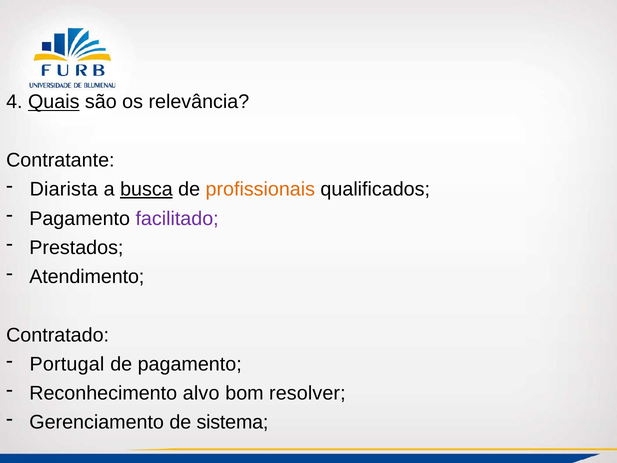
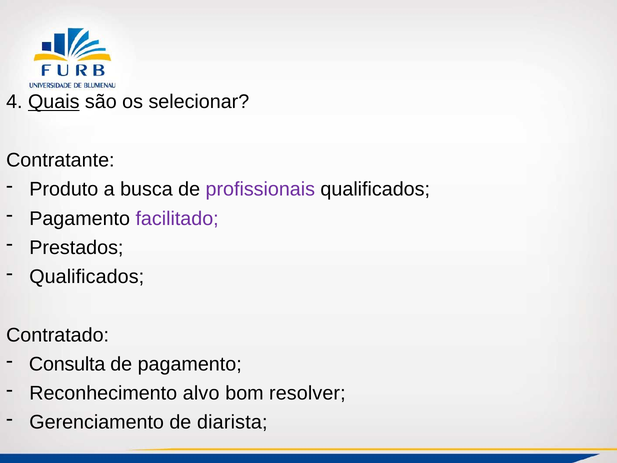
relevância: relevância -> selecionar
Diarista: Diarista -> Produto
busca underline: present -> none
profissionais colour: orange -> purple
Atendimento at (87, 277): Atendimento -> Qualificados
Portugal: Portugal -> Consulta
sistema: sistema -> diarista
